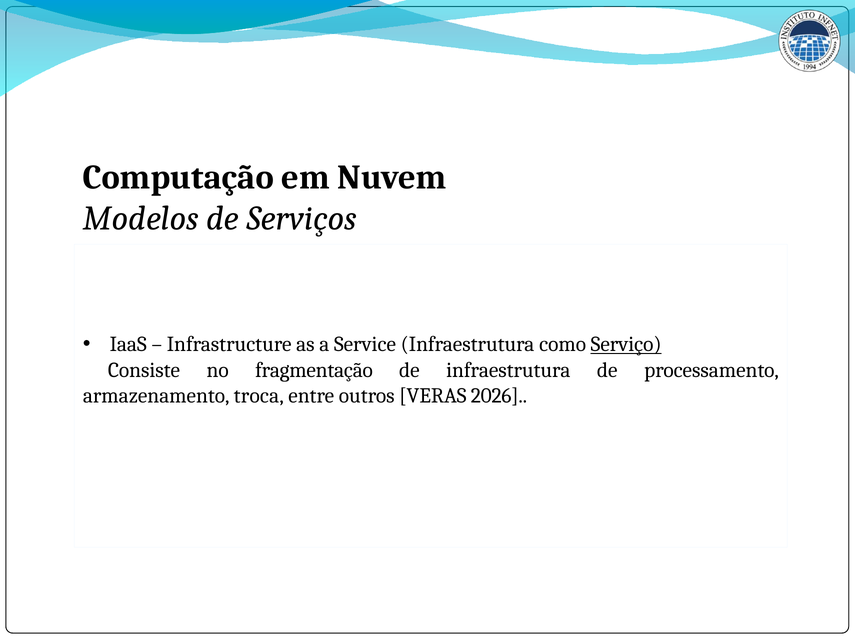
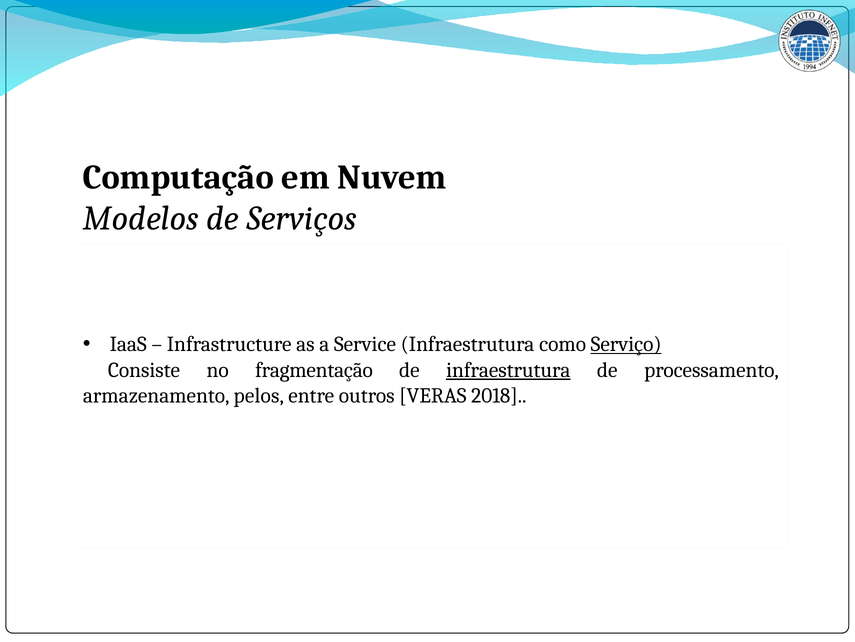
infraestrutura at (508, 370) underline: none -> present
troca: troca -> pelos
2026: 2026 -> 2018
